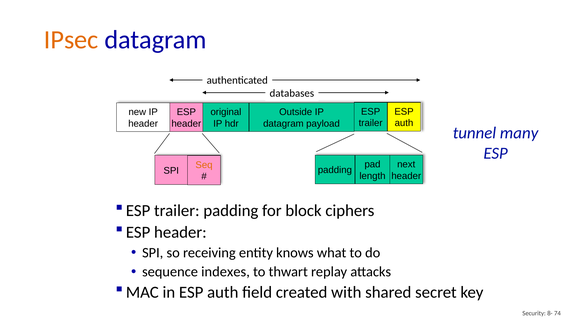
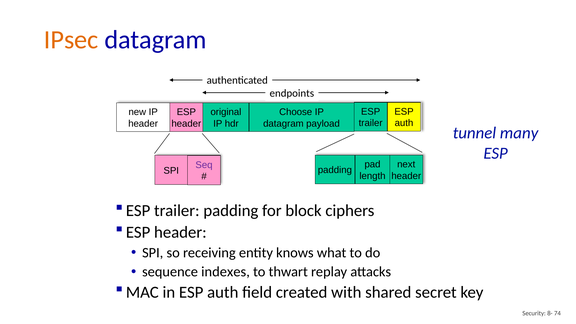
databases: databases -> endpoints
Outside: Outside -> Choose
Seq colour: orange -> purple
